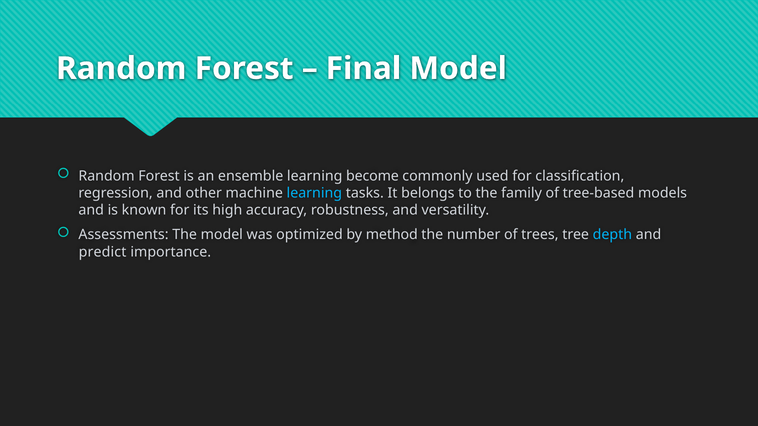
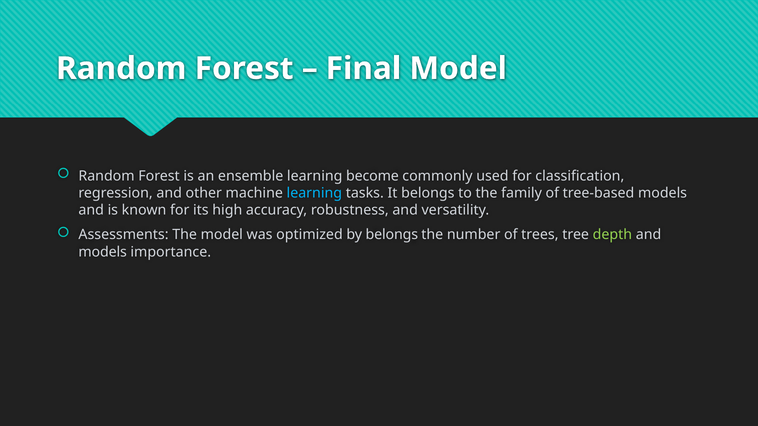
by method: method -> belongs
depth colour: light blue -> light green
predict at (103, 252): predict -> models
